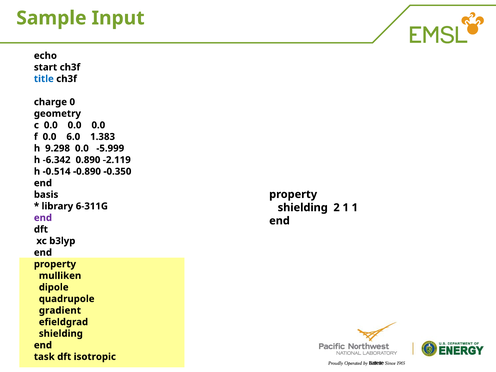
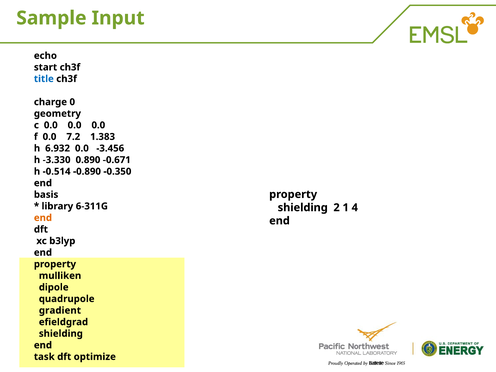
6.0: 6.0 -> 7.2
9.298: 9.298 -> 6.932
-5.999: -5.999 -> -3.456
-6.342: -6.342 -> -3.330
-2.119: -2.119 -> -0.671
1 1: 1 -> 4
end at (43, 218) colour: purple -> orange
isotropic: isotropic -> optimize
